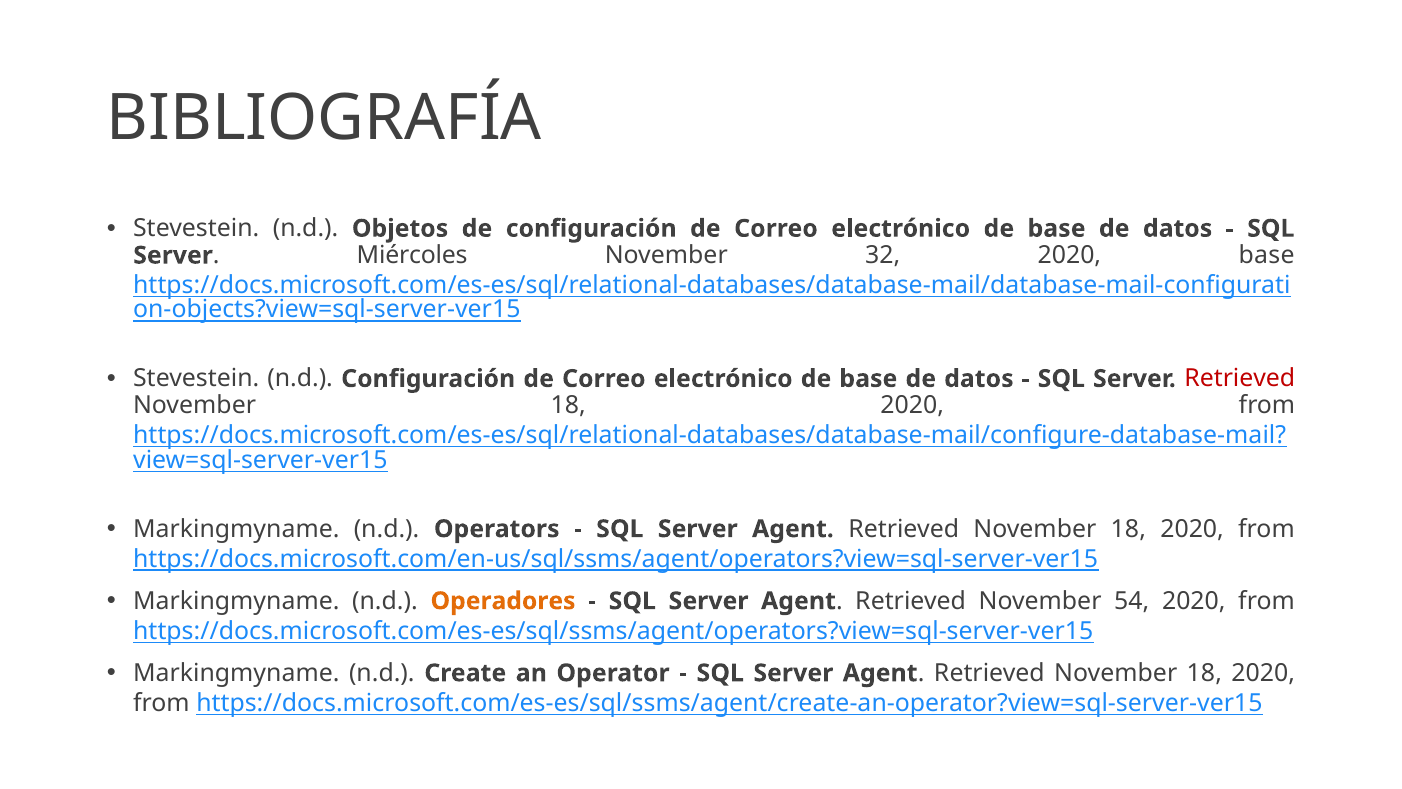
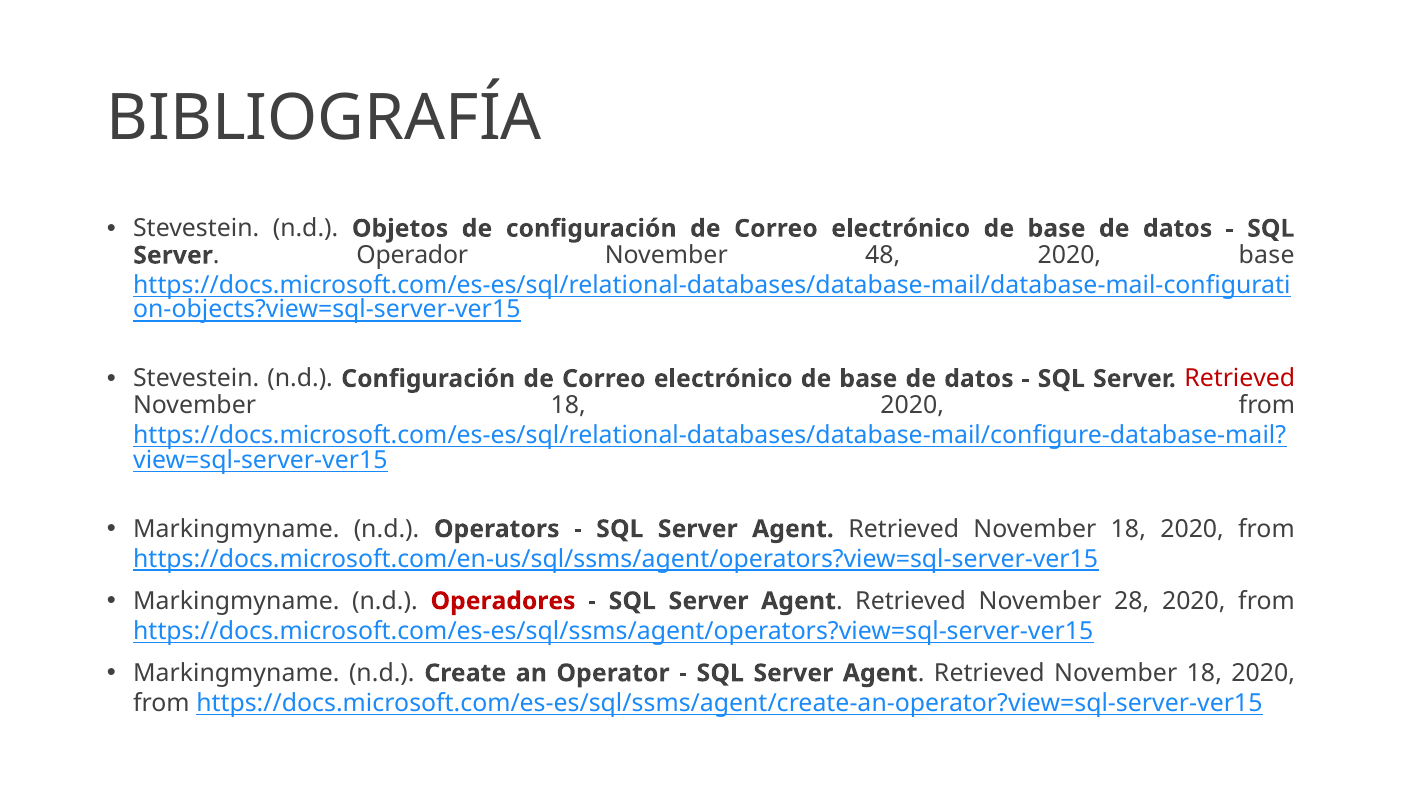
Miércoles: Miércoles -> Operador
32: 32 -> 48
Operadores colour: orange -> red
54: 54 -> 28
